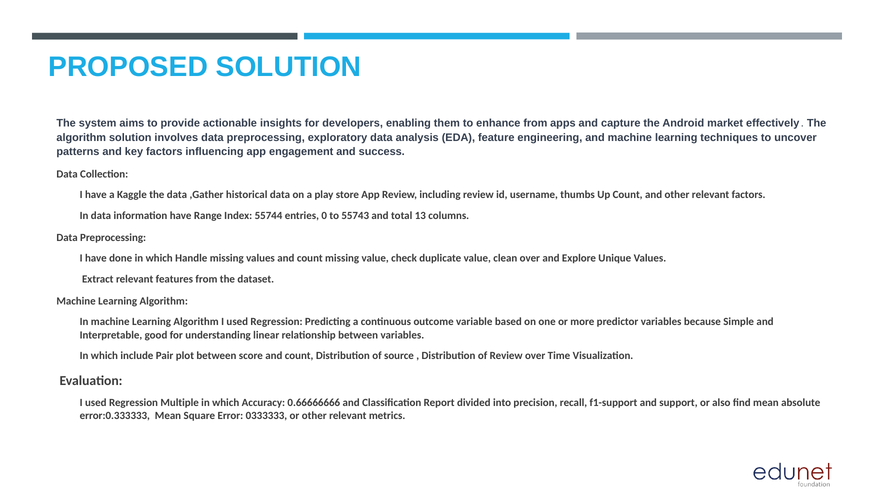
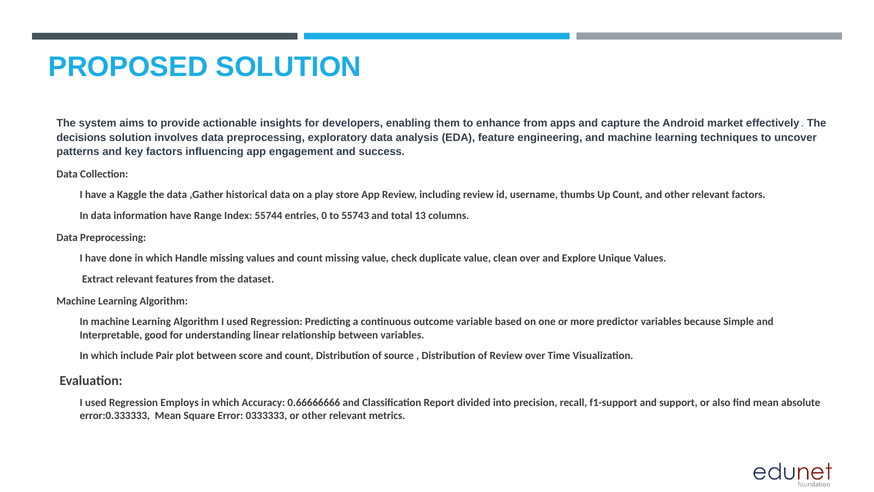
algorithm at (81, 137): algorithm -> decisions
Multiple: Multiple -> Employs
